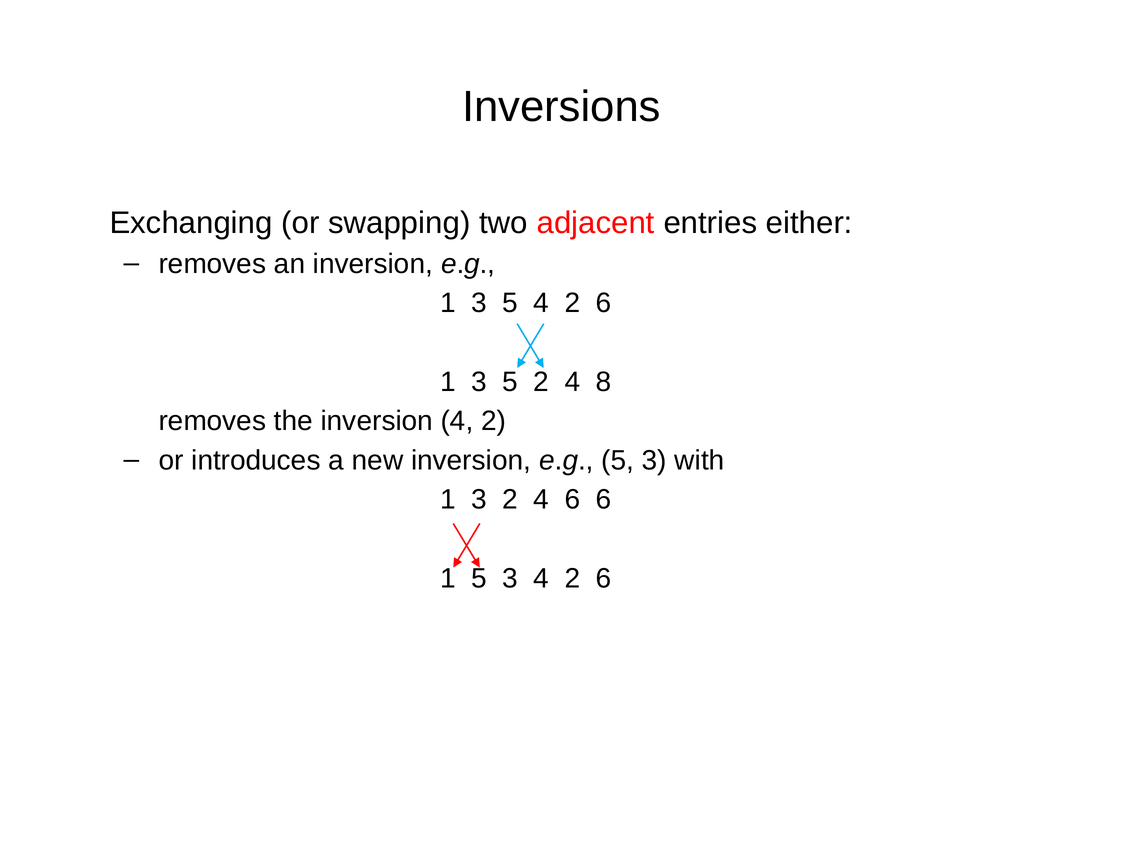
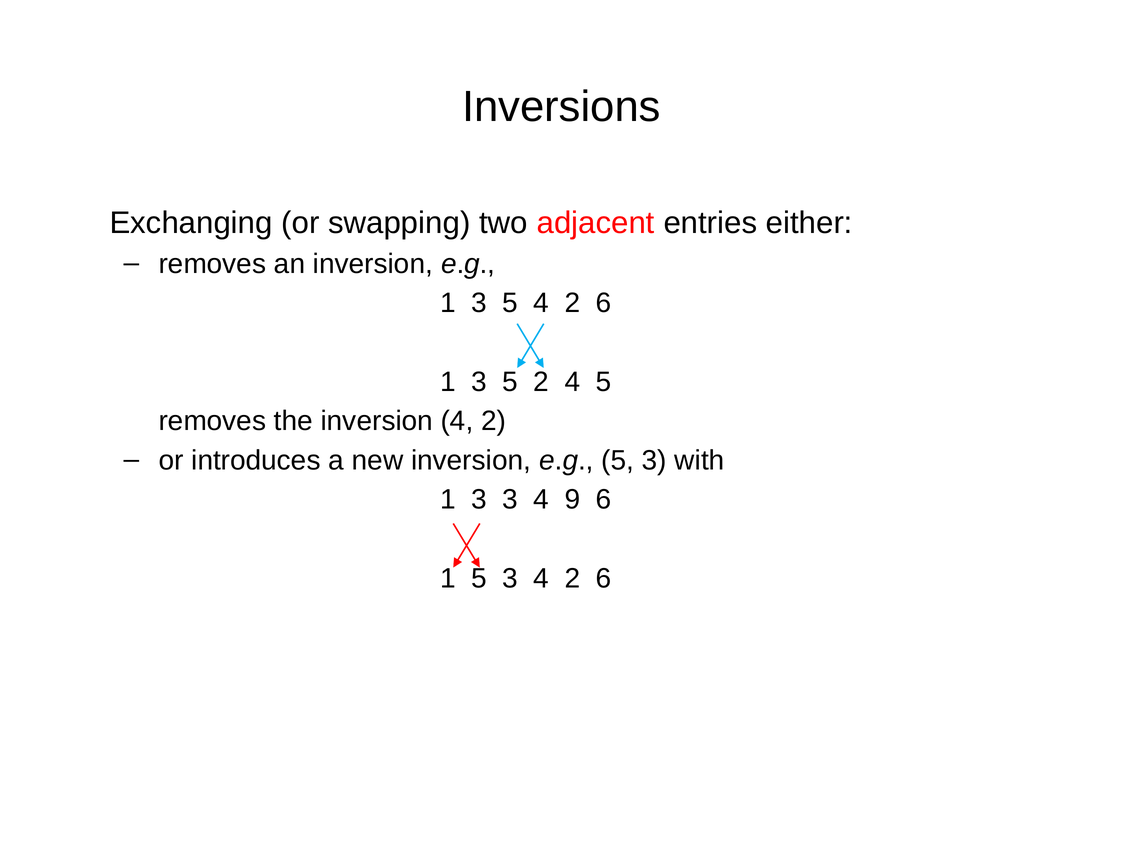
4 8: 8 -> 5
3 2: 2 -> 3
4 6: 6 -> 9
